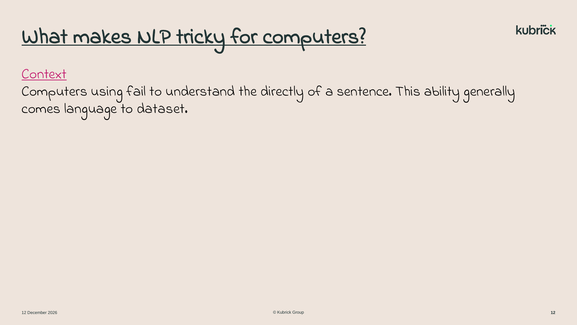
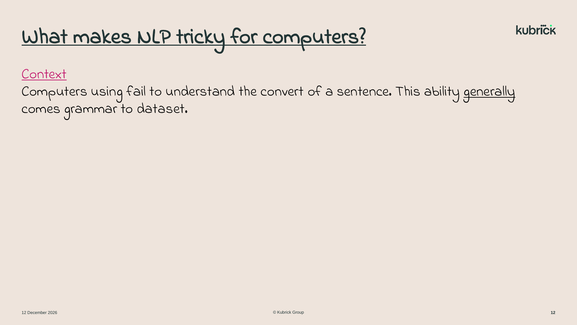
directly: directly -> convert
generally underline: none -> present
language: language -> grammar
